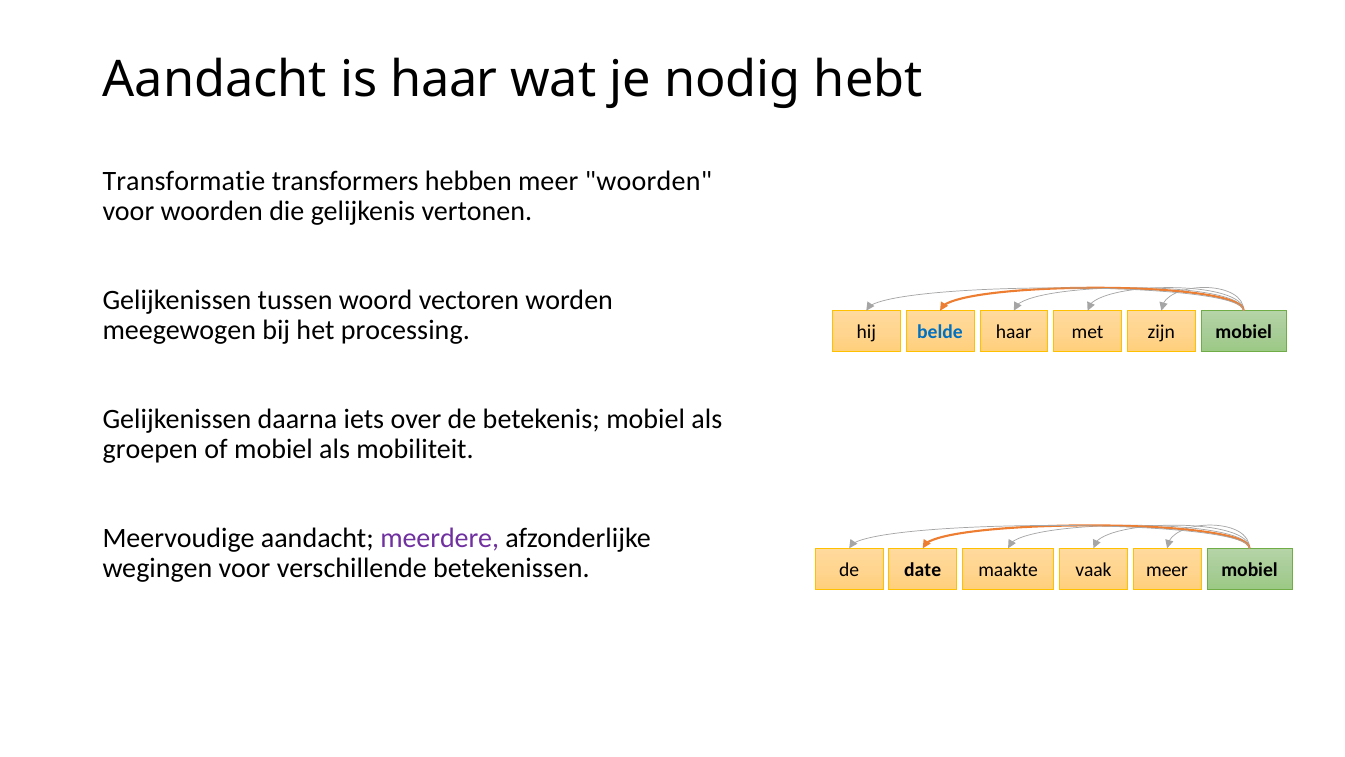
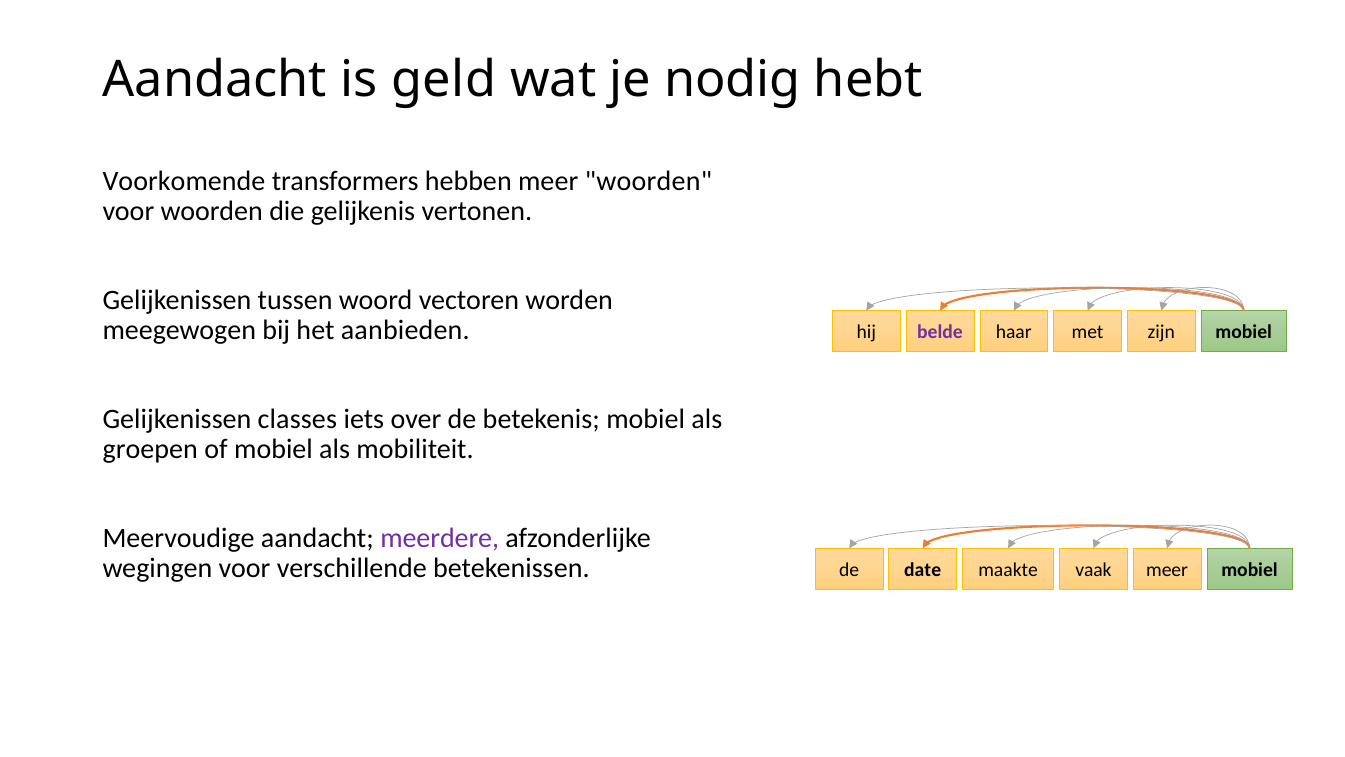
is haar: haar -> geld
Transformatie: Transformatie -> Voorkomende
processing: processing -> aanbieden
belde colour: blue -> purple
daarna: daarna -> classes
